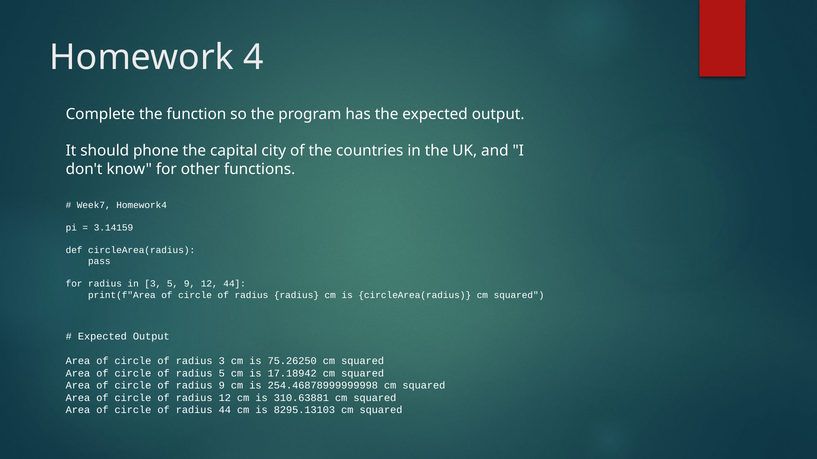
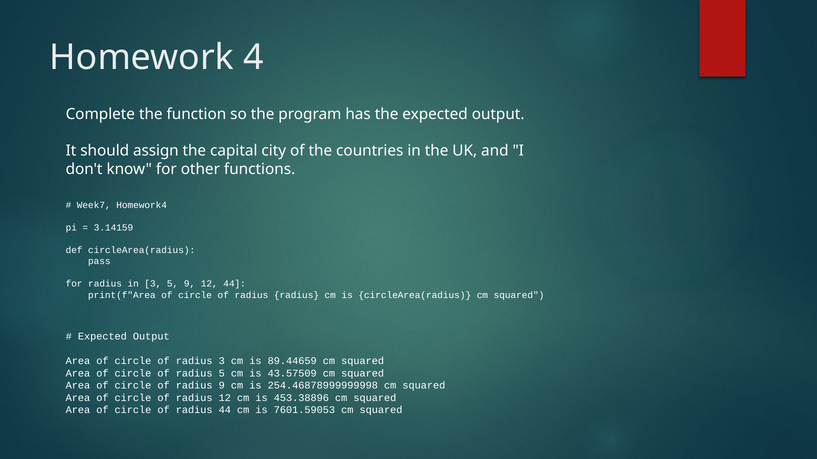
phone: phone -> assign
75.26250: 75.26250 -> 89.44659
17.18942: 17.18942 -> 43.57509
310.63881: 310.63881 -> 453.38896
8295.13103: 8295.13103 -> 7601.59053
